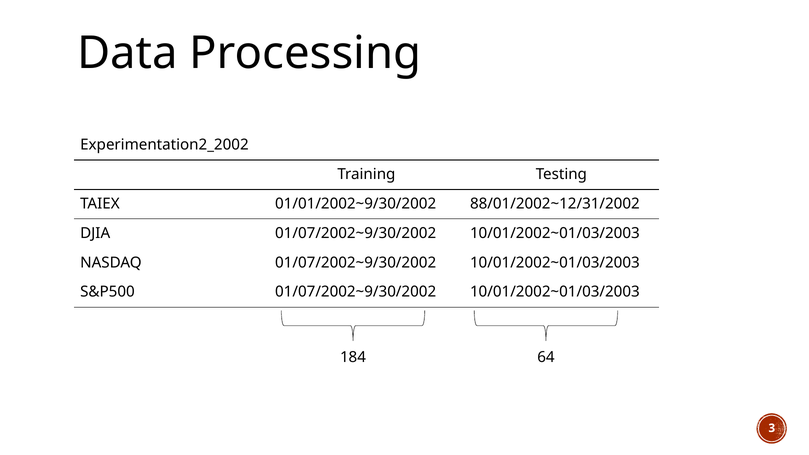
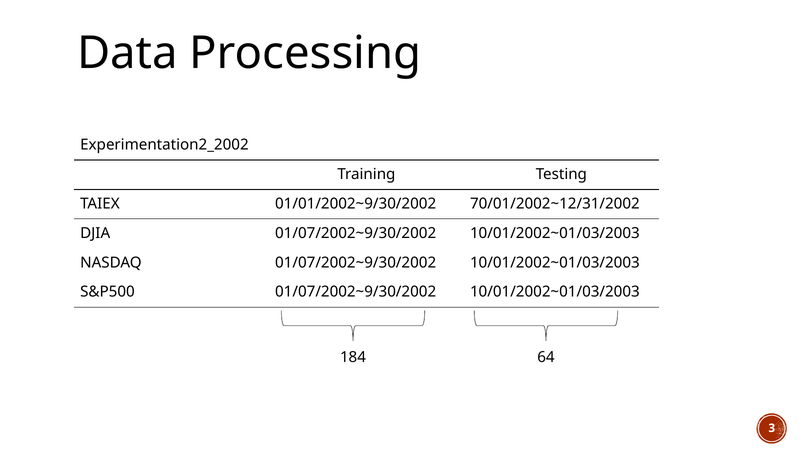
88/01/2002~12/31/2002: 88/01/2002~12/31/2002 -> 70/01/2002~12/31/2002
